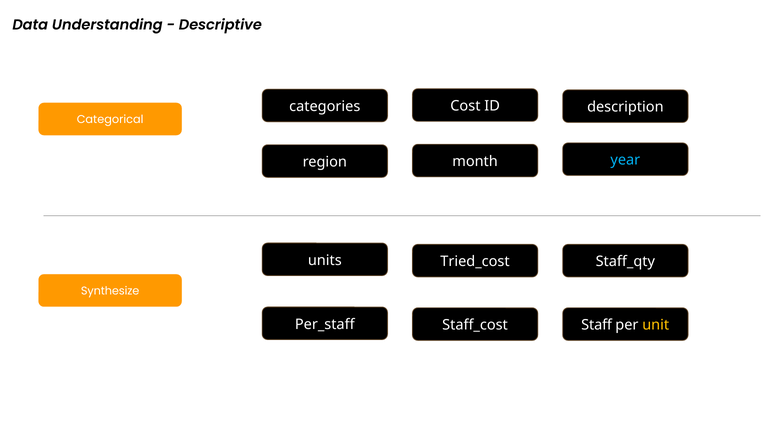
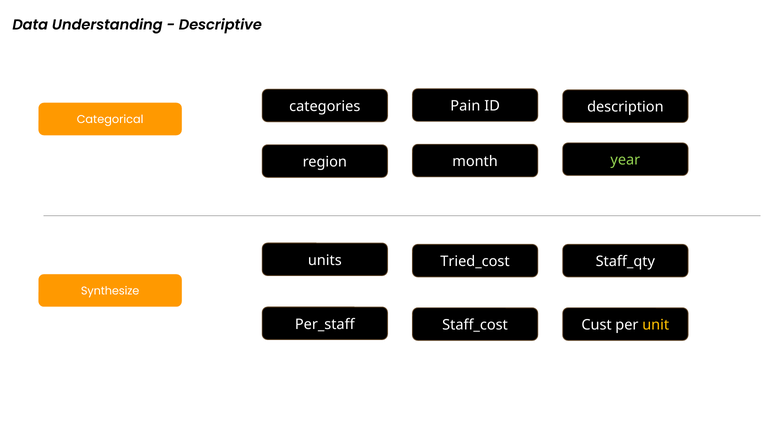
Cost: Cost -> Pain
year colour: light blue -> light green
Staff: Staff -> Cust
